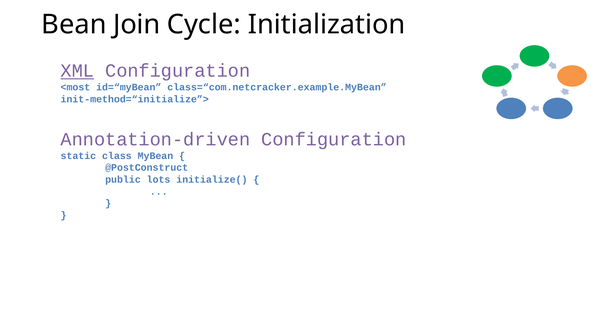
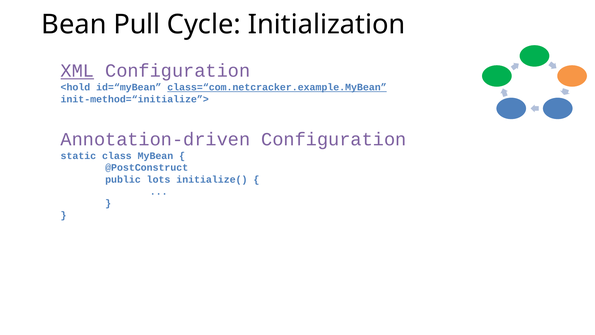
Join: Join -> Pull
<most: <most -> <hold
class=“com.netcracker.example.MyBean underline: none -> present
